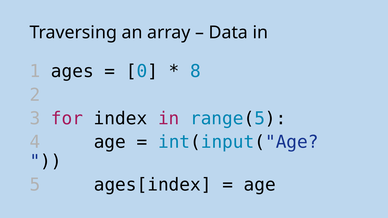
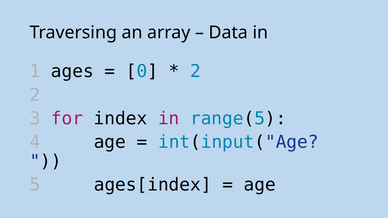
8 at (196, 71): 8 -> 2
